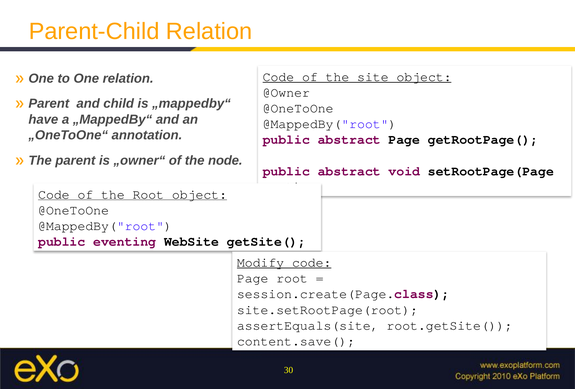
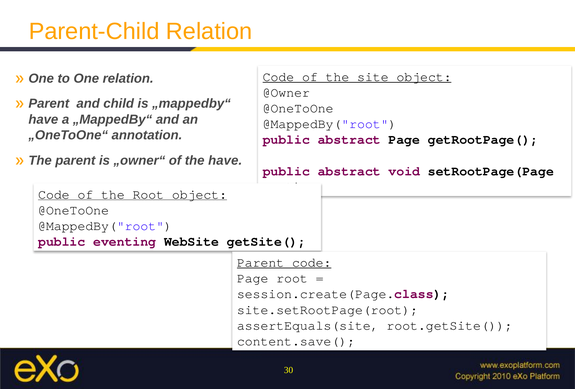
the node: node -> have
Modify at (261, 263): Modify -> Parent
